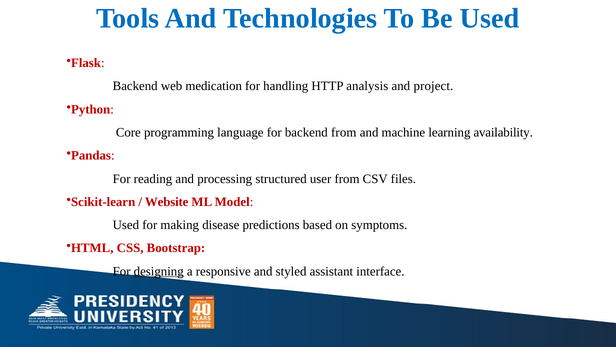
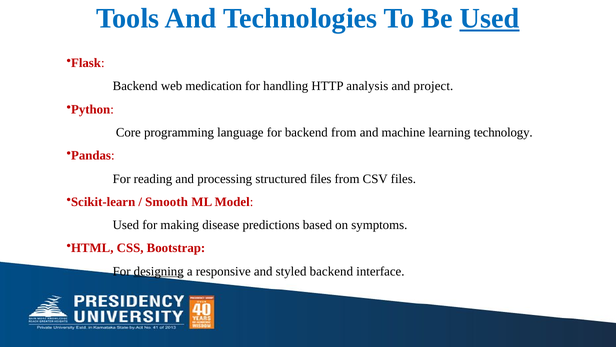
Used at (490, 18) underline: none -> present
availability: availability -> technology
structured user: user -> files
Website: Website -> Smooth
styled assistant: assistant -> backend
